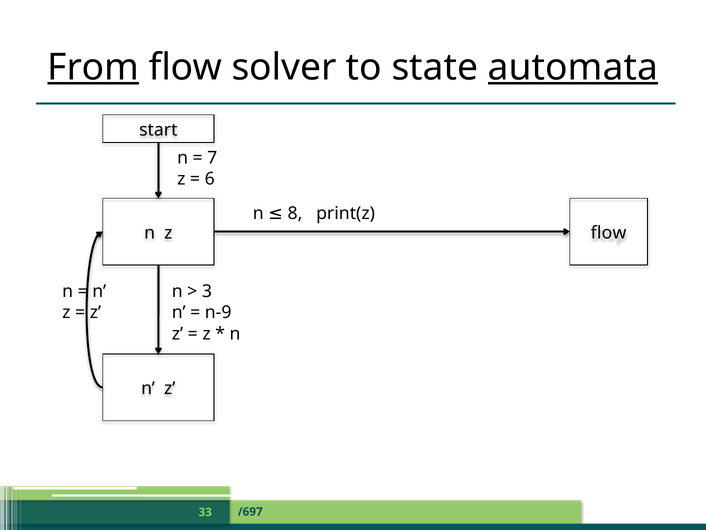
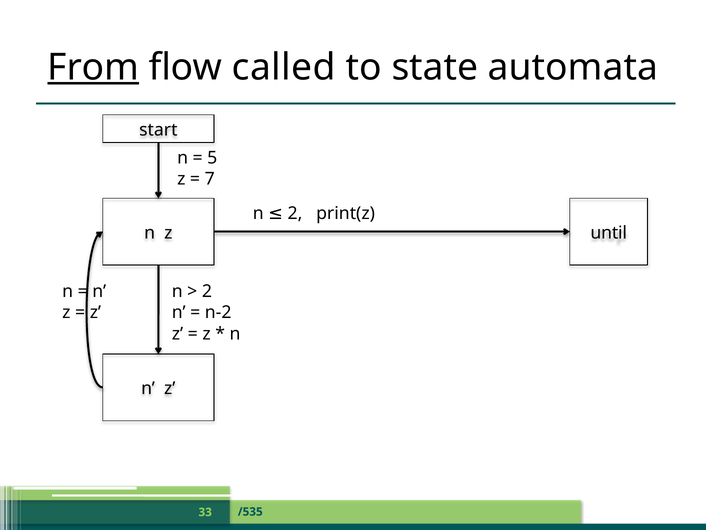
solver: solver -> called
automata underline: present -> none
7: 7 -> 5
6: 6 -> 7
n 8: 8 -> 2
flow at (609, 233): flow -> until
3 at (207, 291): 3 -> 2
n-9: n-9 -> n-2
/697: /697 -> /535
